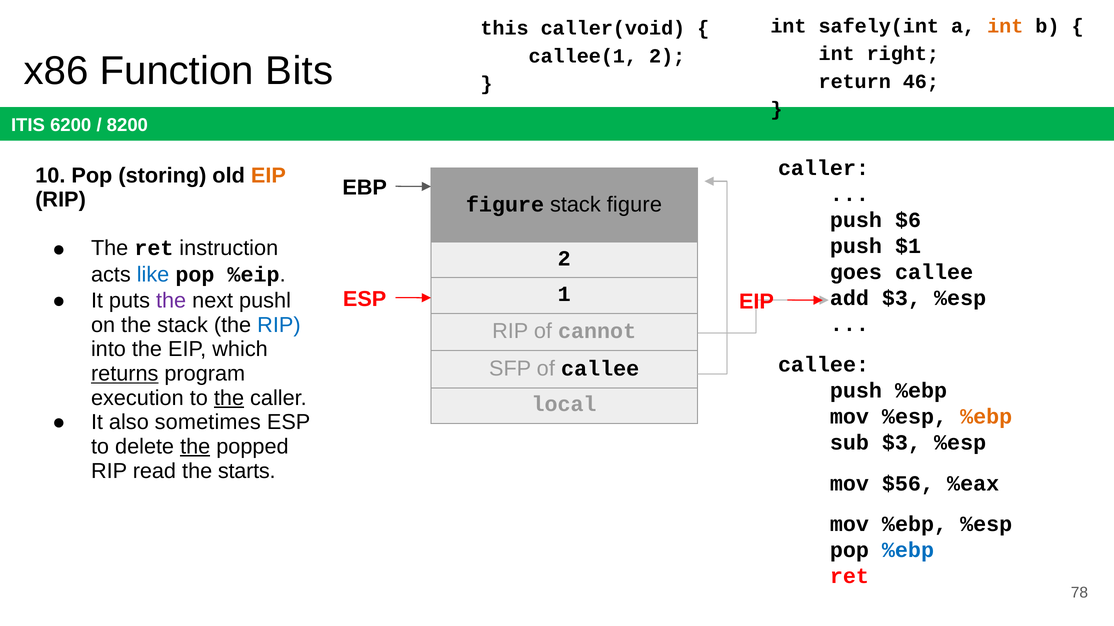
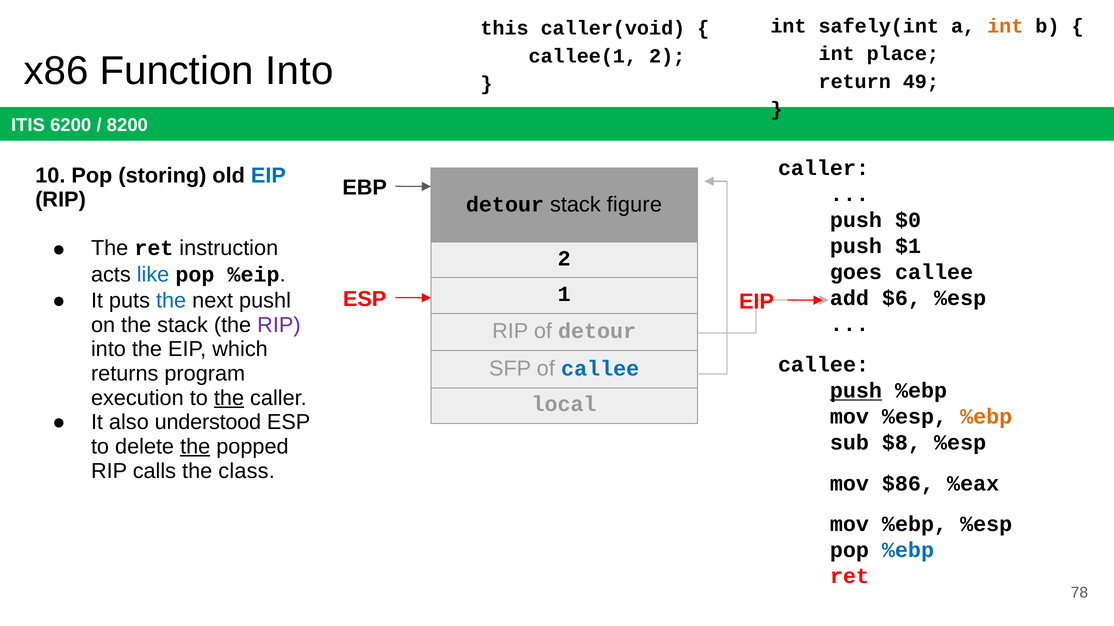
right: right -> place
Function Bits: Bits -> Into
46: 46 -> 49
EIP at (268, 176) colour: orange -> blue
figure at (505, 205): figure -> detour
$6: $6 -> $0
add $3: $3 -> $6
the at (171, 301) colour: purple -> blue
RIP at (279, 325) colour: blue -> purple
of cannot: cannot -> detour
callee at (600, 369) colour: black -> blue
returns underline: present -> none
push at (856, 391) underline: none -> present
sometimes: sometimes -> understood
sub $3: $3 -> $8
read: read -> calls
starts: starts -> class
$56: $56 -> $86
